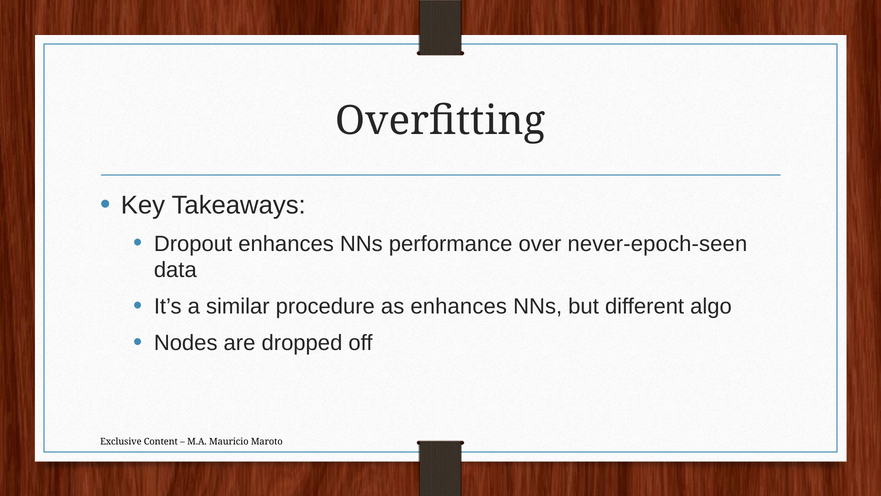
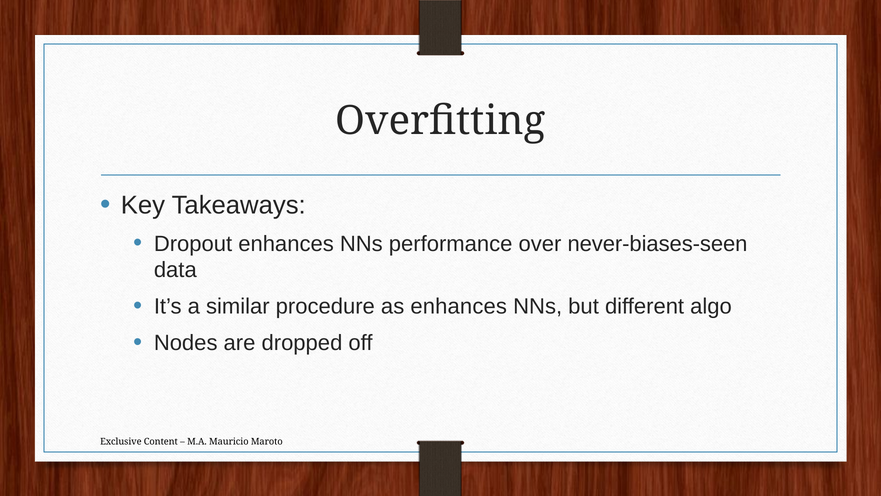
never-epoch-seen: never-epoch-seen -> never-biases-seen
